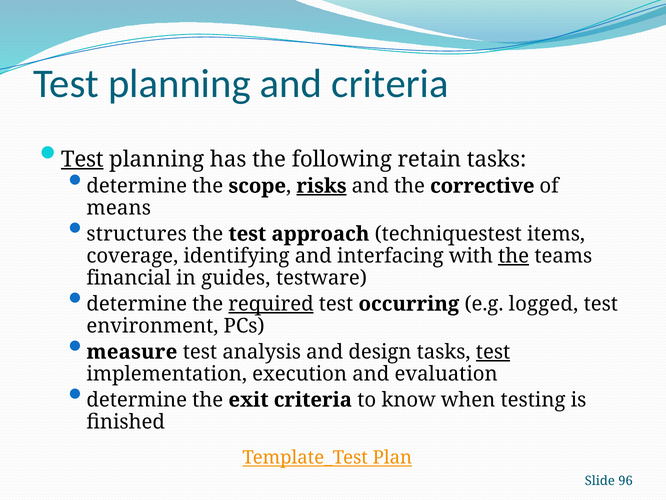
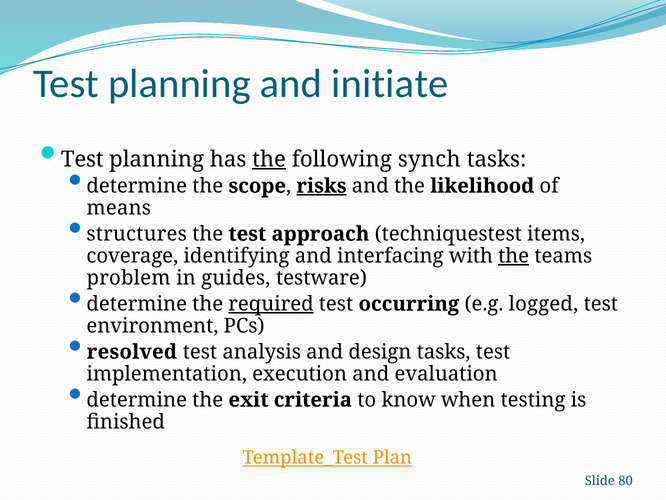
and criteria: criteria -> initiate
Test at (82, 159) underline: present -> none
the at (269, 159) underline: none -> present
retain: retain -> synch
corrective: corrective -> likelihood
financial: financial -> problem
measure: measure -> resolved
test at (493, 352) underline: present -> none
96: 96 -> 80
